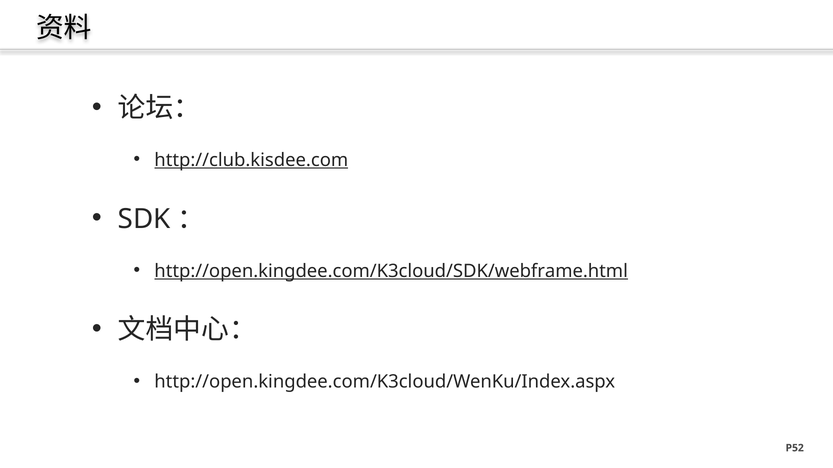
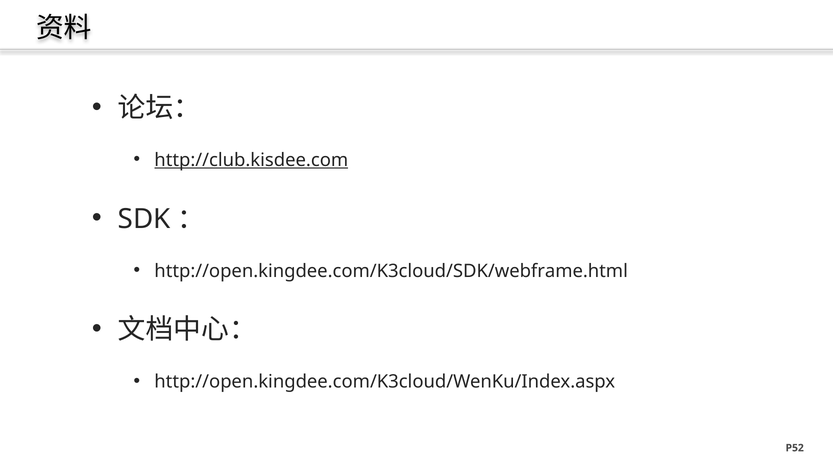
http://open.kingdee.com/K3cloud/SDK/webframe.html underline: present -> none
